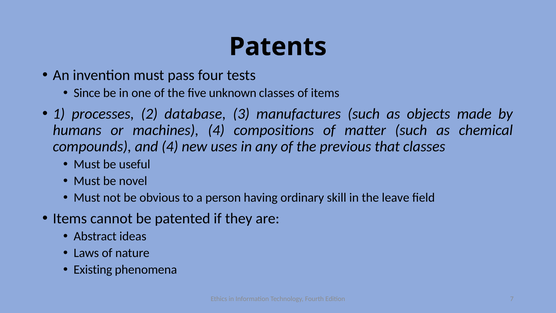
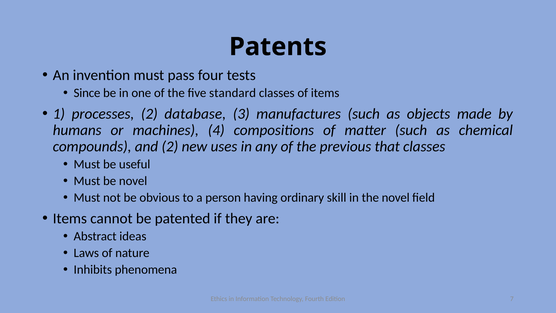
unknown: unknown -> standard
and 4: 4 -> 2
the leave: leave -> novel
Existing: Existing -> Inhibits
